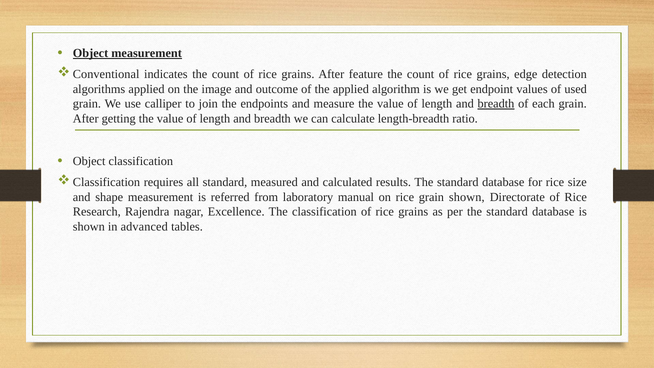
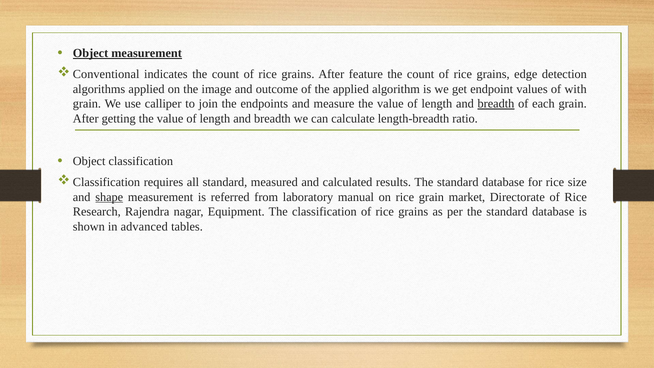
used: used -> with
shape underline: none -> present
grain shown: shown -> market
Excellence: Excellence -> Equipment
